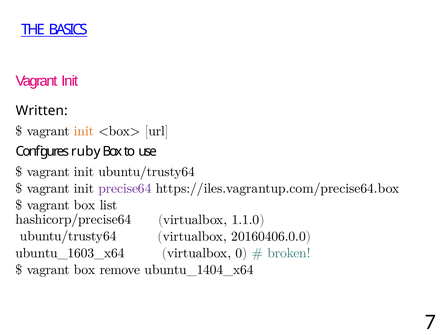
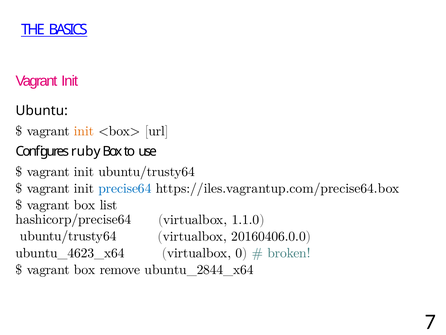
Written: Written -> Ubuntu
precise64 colour: purple -> blue
ubuntu_1603_x64: ubuntu_1603_x64 -> ubuntu_4623_x64
ubuntu_1404_x64: ubuntu_1404_x64 -> ubuntu_2844_x64
